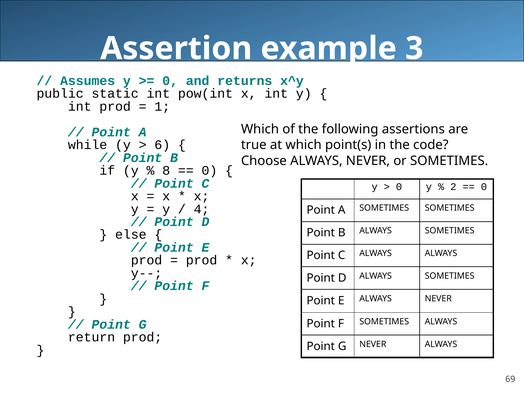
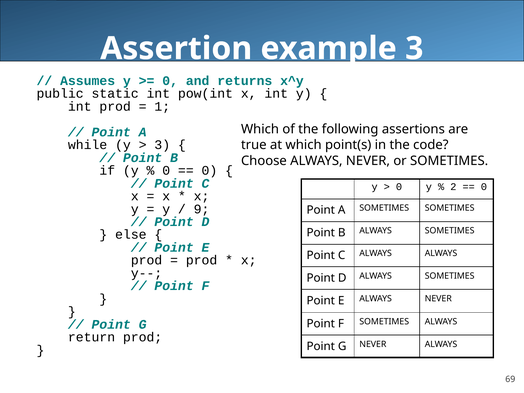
6 at (162, 145): 6 -> 3
8 at (166, 171): 8 -> 0
4: 4 -> 9
